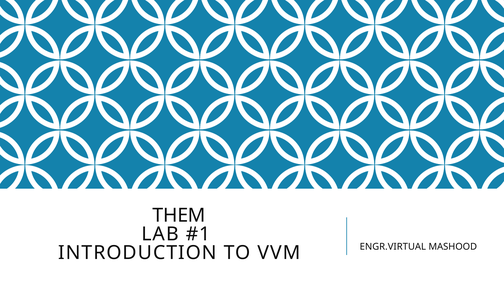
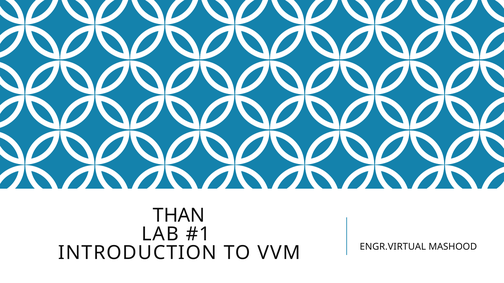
THEM: THEM -> THAN
